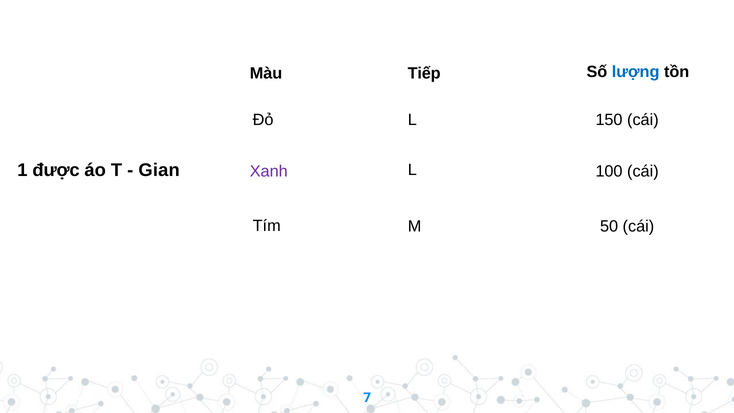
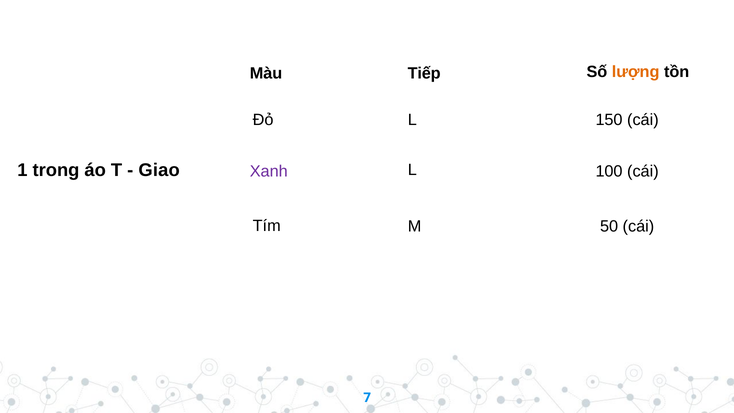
lượng colour: blue -> orange
được: được -> trong
Gian: Gian -> Giao
